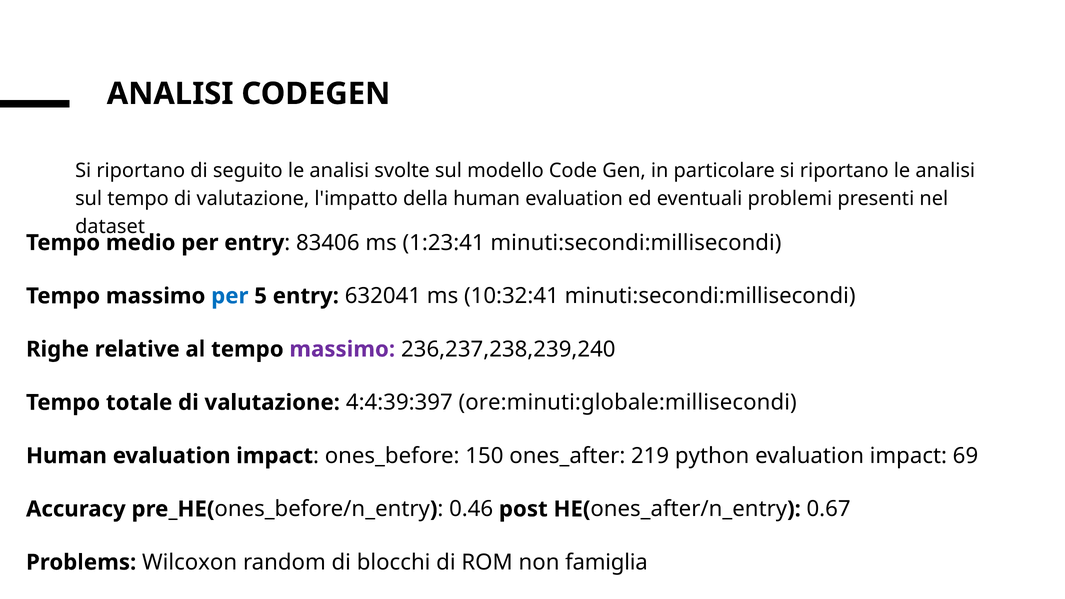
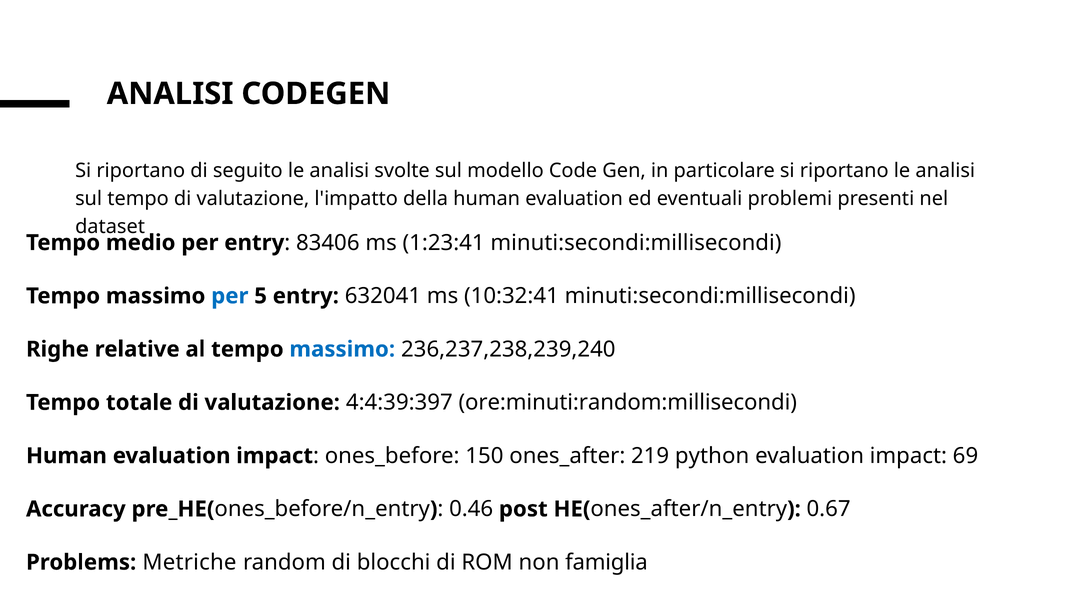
massimo at (342, 349) colour: purple -> blue
ore:minuti:globale:millisecondi: ore:minuti:globale:millisecondi -> ore:minuti:random:millisecondi
Wilcoxon: Wilcoxon -> Metriche
